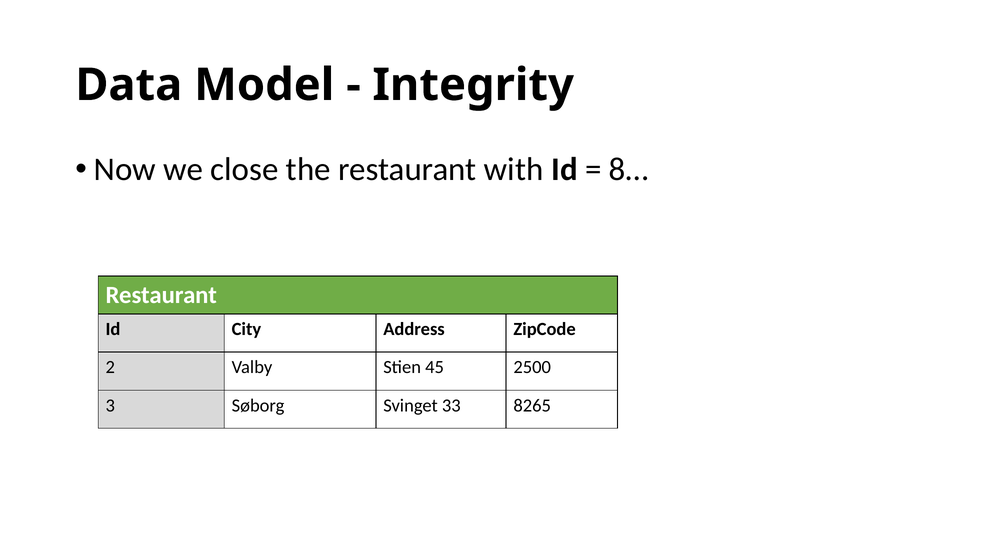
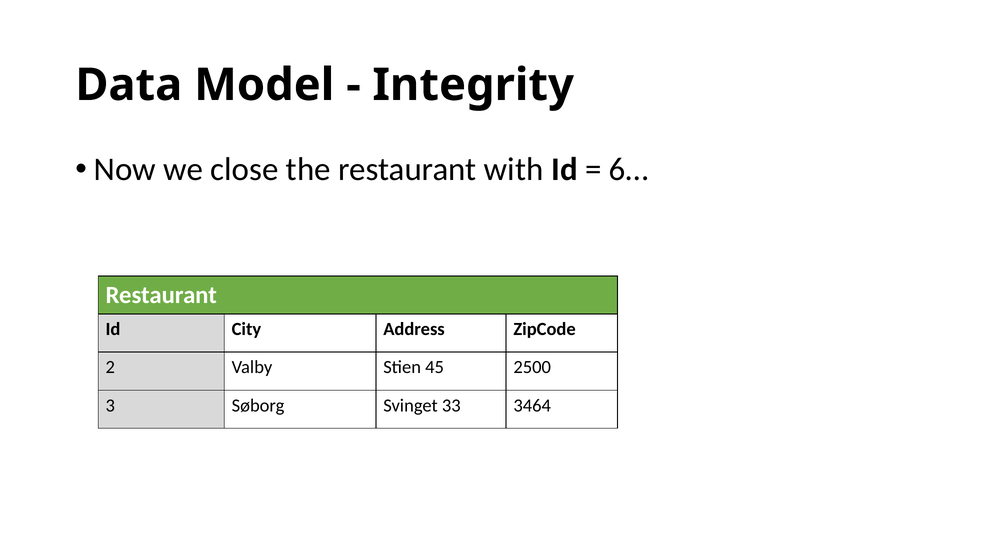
8…: 8… -> 6…
8265: 8265 -> 3464
